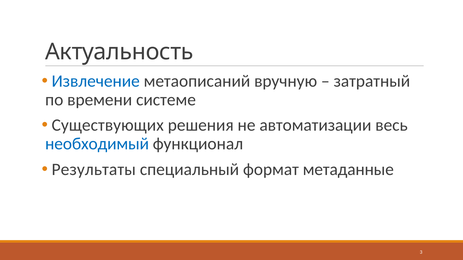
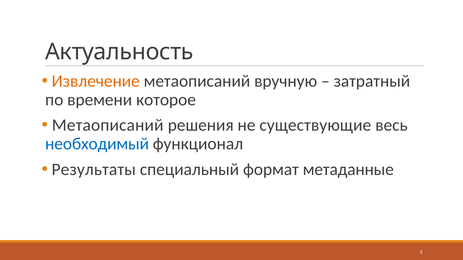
Извлечение colour: blue -> orange
системе: системе -> которое
Существующих at (108, 125): Существующих -> Метаописаний
автоматизации: автоматизации -> существующие
